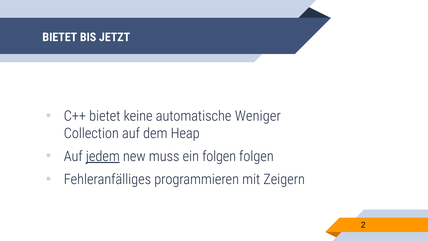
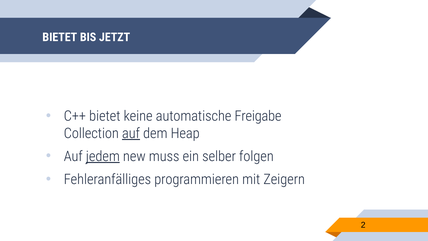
Weniger: Weniger -> Freigabe
auf at (131, 133) underline: none -> present
ein folgen: folgen -> selber
